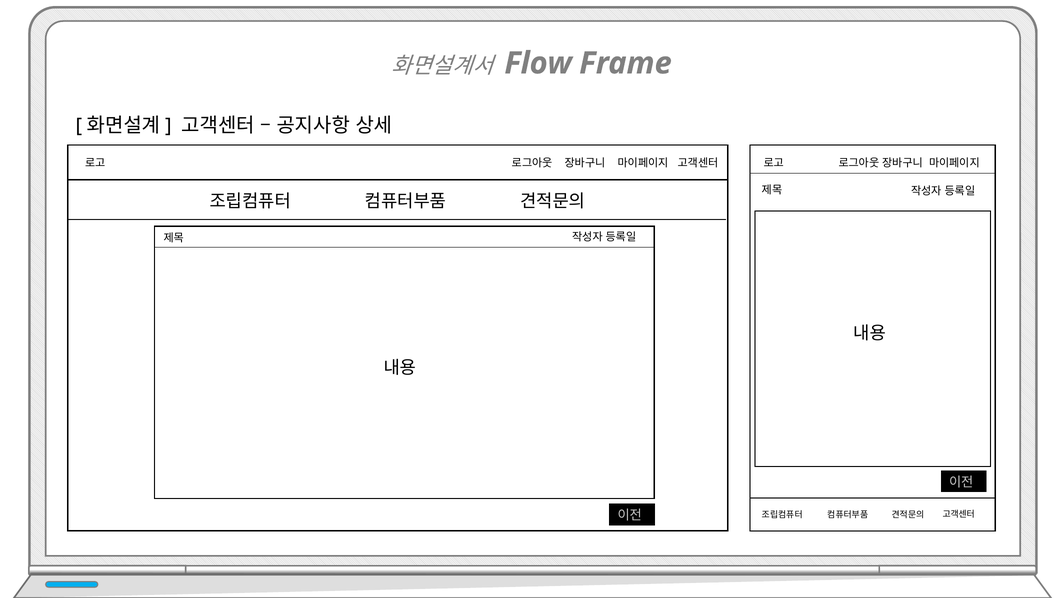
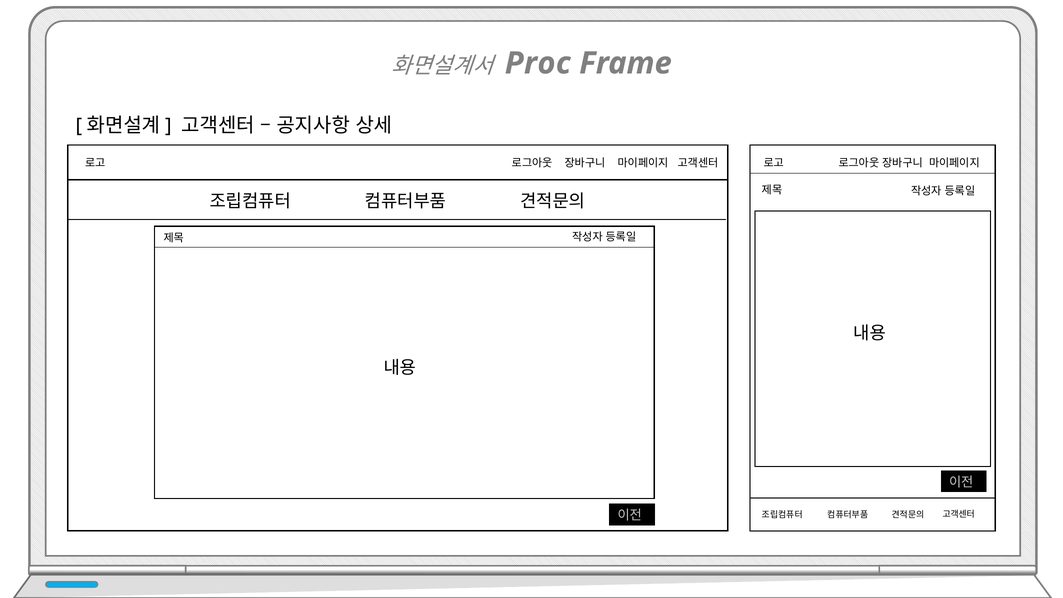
Flow: Flow -> Proc
